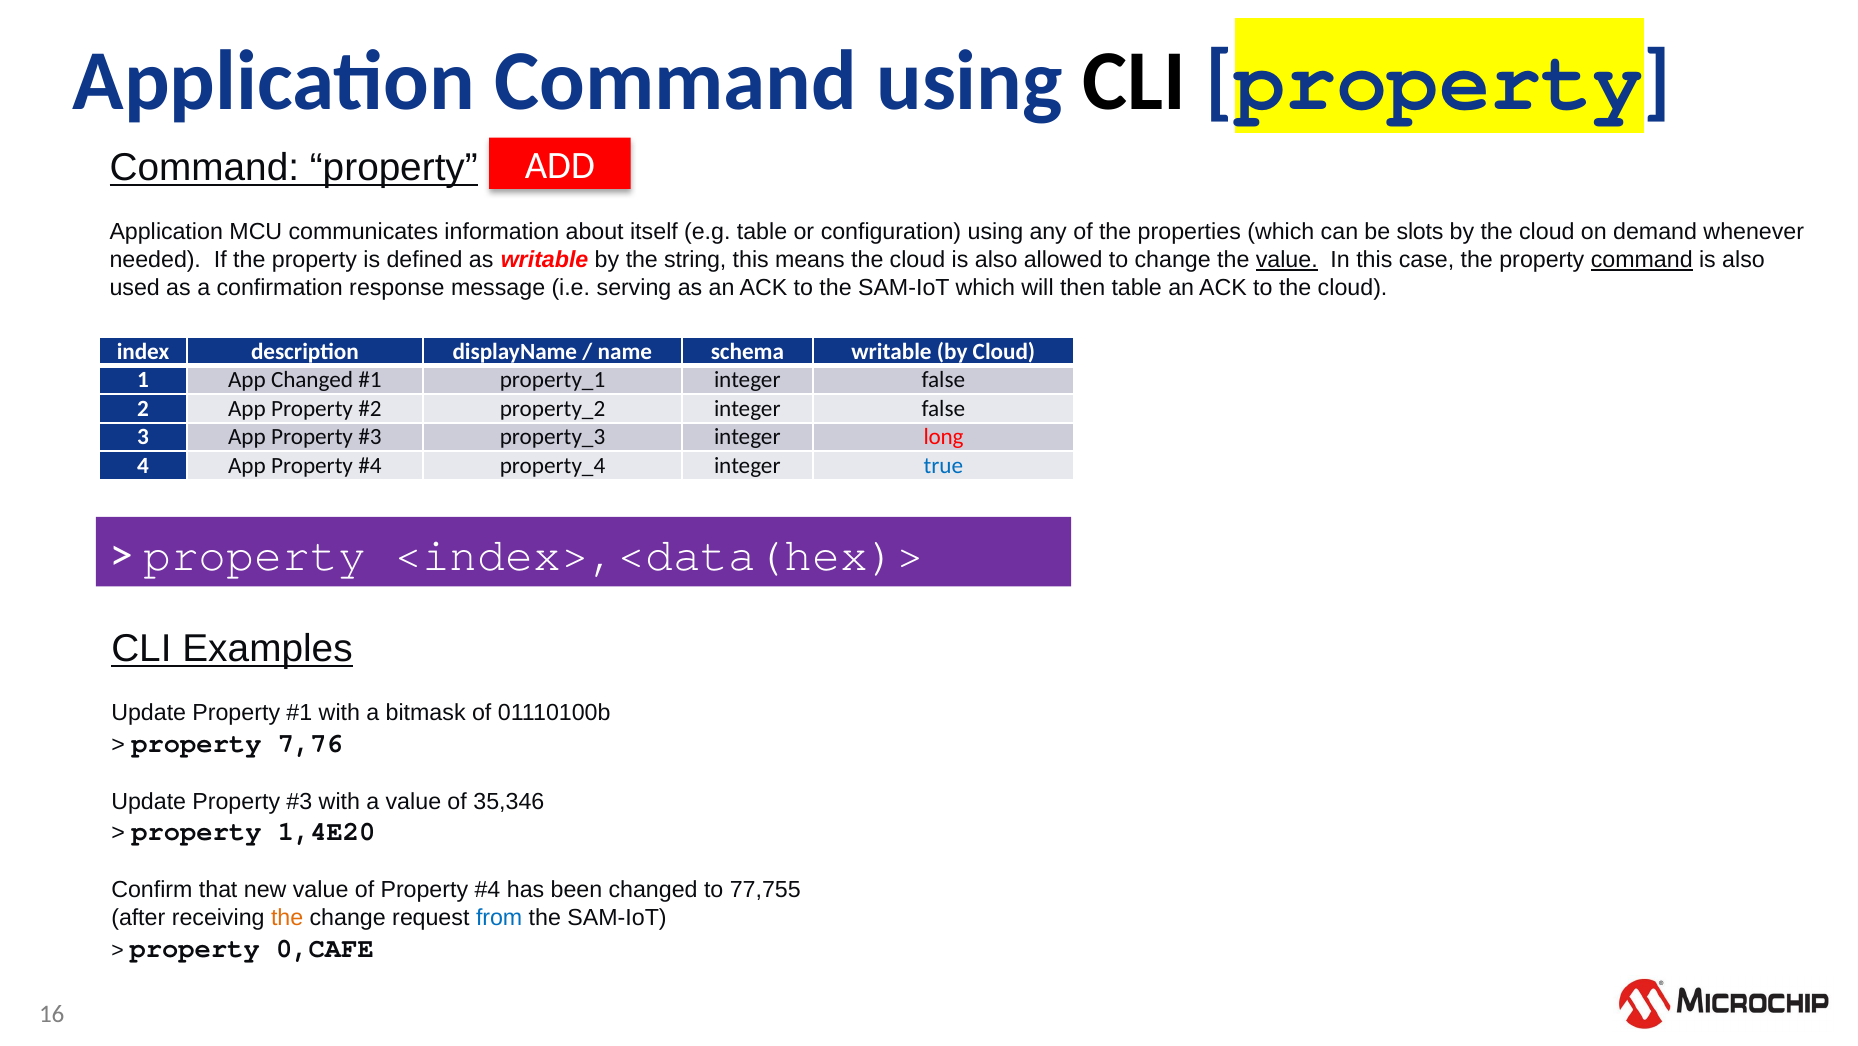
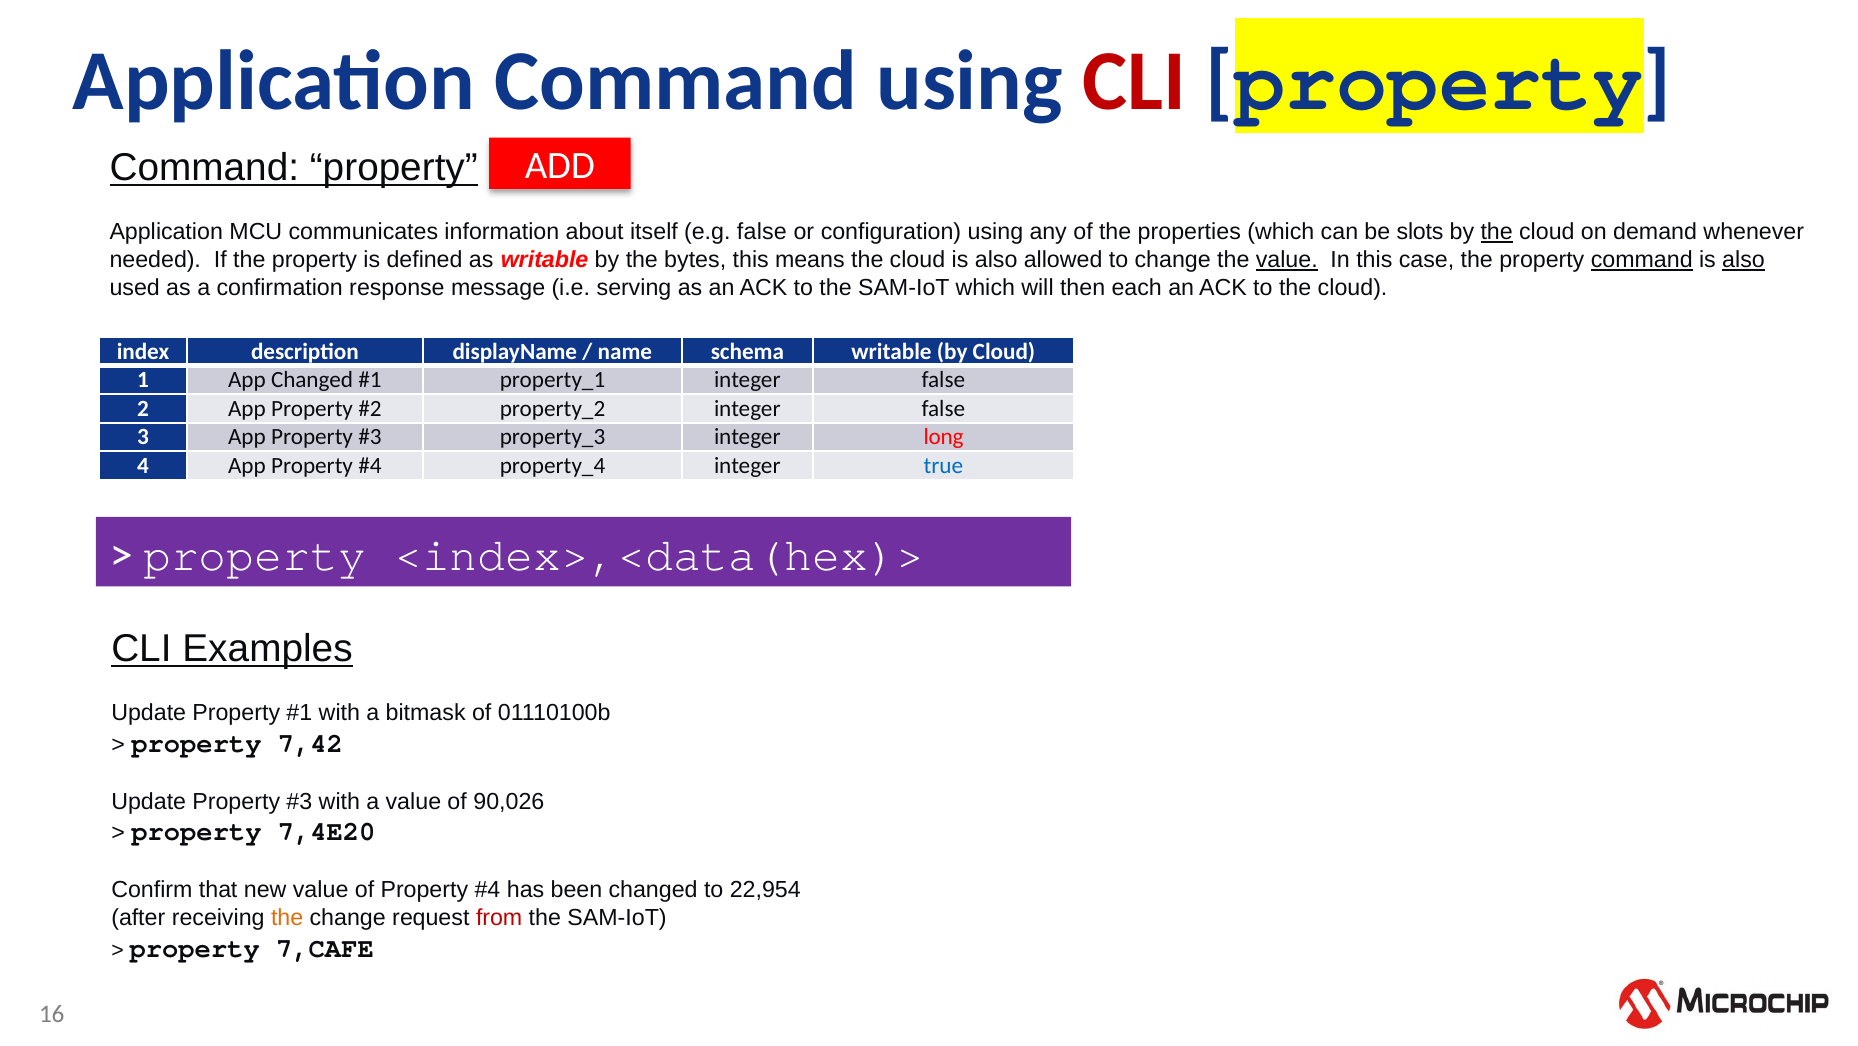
CLI at (1134, 81) colour: black -> red
e.g table: table -> false
the at (1497, 232) underline: none -> present
string: string -> bytes
also at (1744, 260) underline: none -> present
then table: table -> each
7,76: 7,76 -> 7,42
35,346: 35,346 -> 90,026
1,4E20: 1,4E20 -> 7,4E20
77,755: 77,755 -> 22,954
from colour: blue -> red
0,CAFE: 0,CAFE -> 7,CAFE
